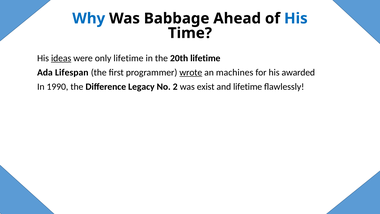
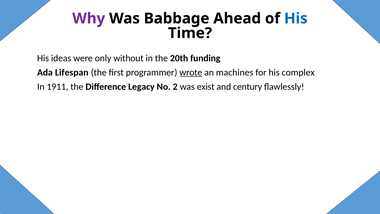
Why colour: blue -> purple
ideas underline: present -> none
only lifetime: lifetime -> without
20th lifetime: lifetime -> funding
awarded: awarded -> complex
1990: 1990 -> 1911
and lifetime: lifetime -> century
